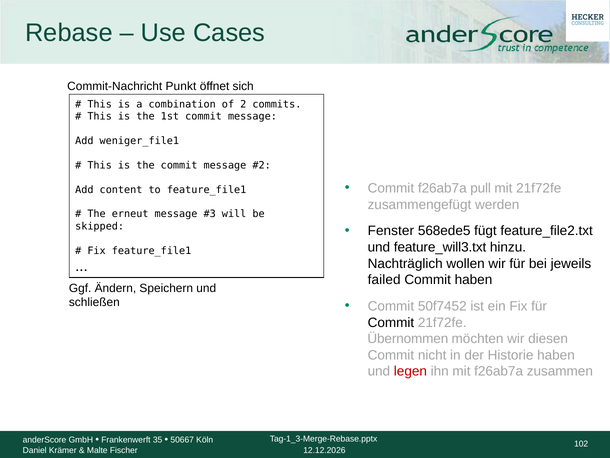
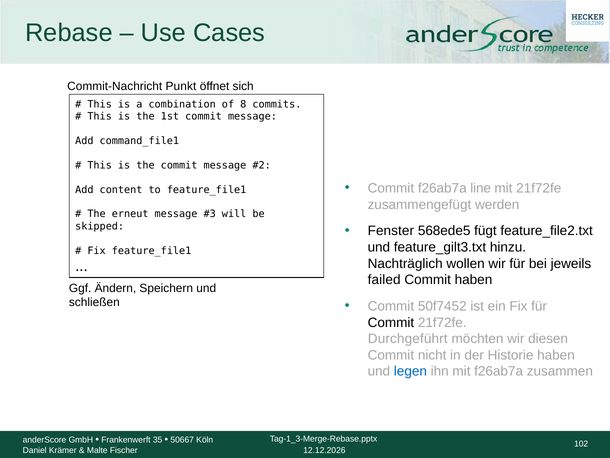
2: 2 -> 8
weniger_file1: weniger_file1 -> command_file1
pull: pull -> line
feature_will3.txt: feature_will3.txt -> feature_gilt3.txt
Übernommen: Übernommen -> Durchgeführt
legen colour: red -> blue
